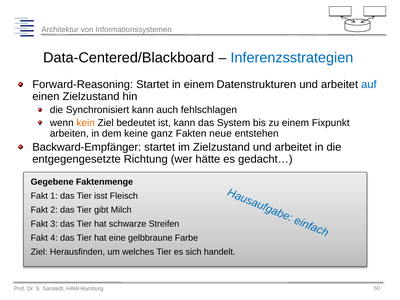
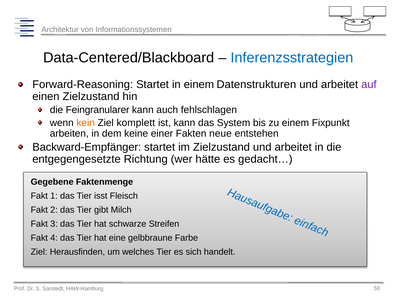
auf colour: blue -> purple
Synchronisiert: Synchronisiert -> Feingranularer
bedeutet: bedeutet -> komplett
ganz: ganz -> einer
